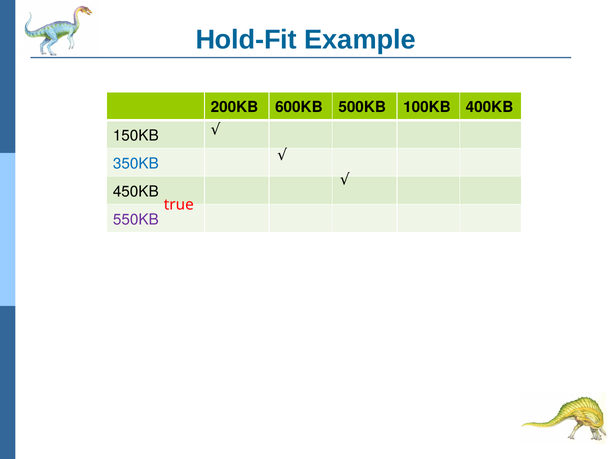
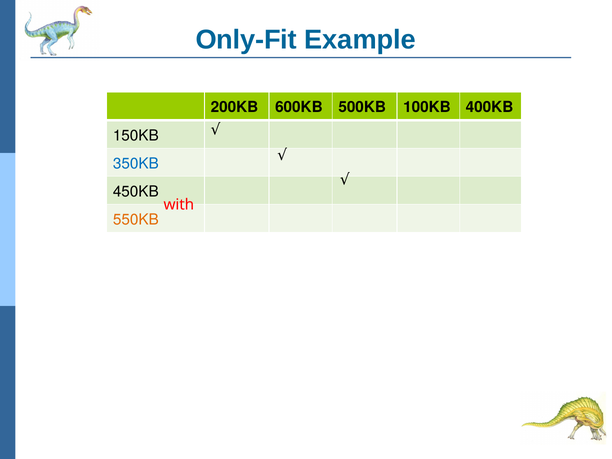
Hold-Fit: Hold-Fit -> Only-Fit
true: true -> with
550KB colour: purple -> orange
